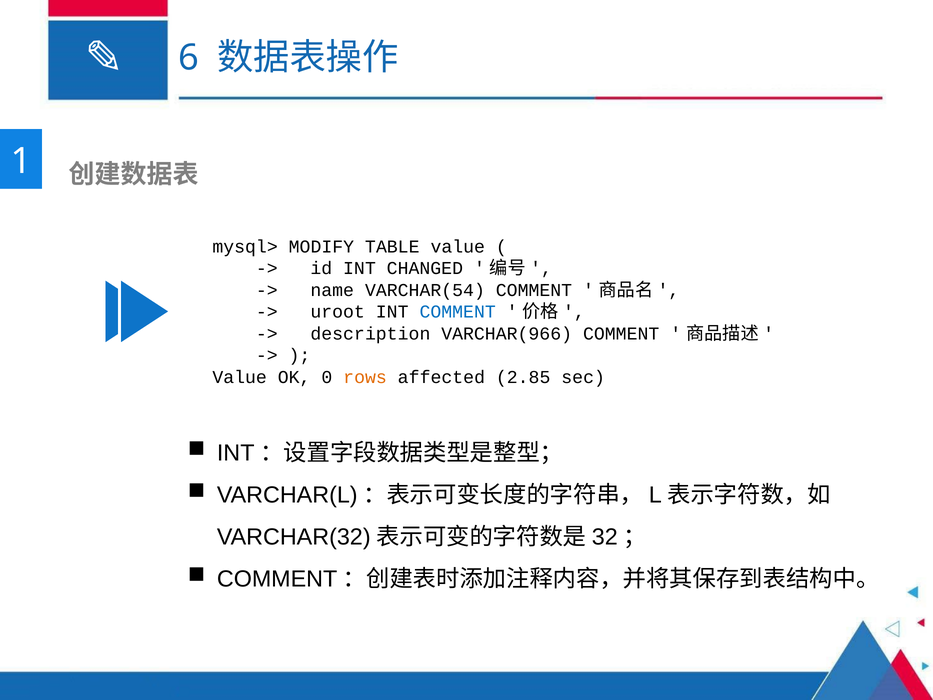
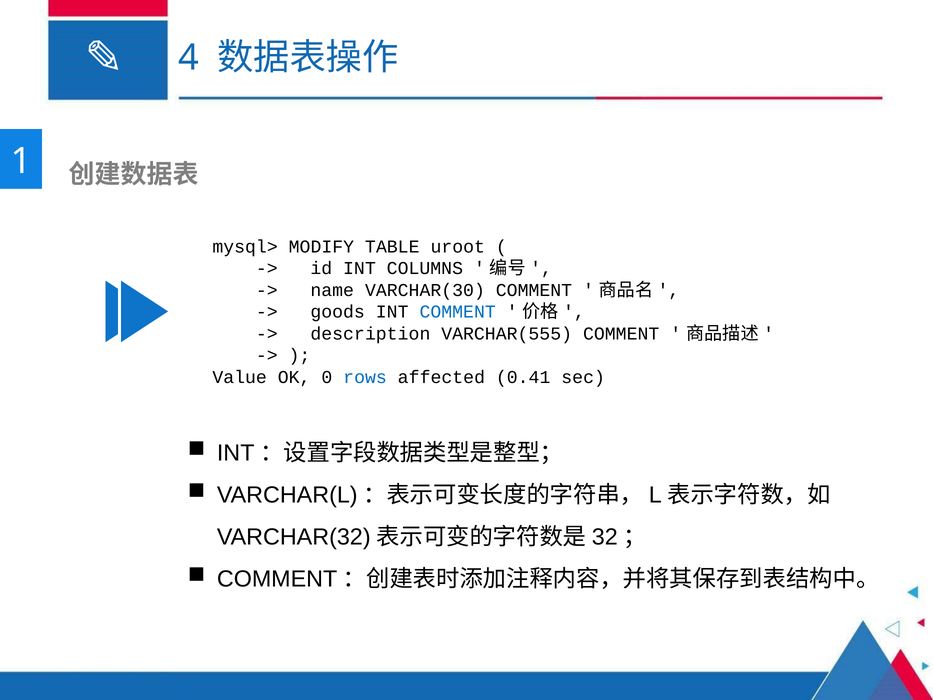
6: 6 -> 4
TABLE value: value -> uroot
CHANGED: CHANGED -> COLUMNS
VARCHAR(54: VARCHAR(54 -> VARCHAR(30
uroot: uroot -> goods
VARCHAR(966: VARCHAR(966 -> VARCHAR(555
rows colour: orange -> blue
2.85: 2.85 -> 0.41
